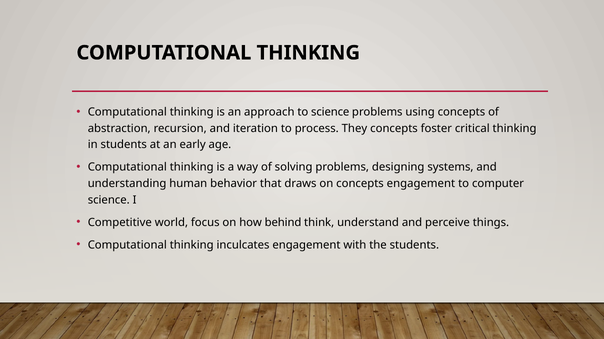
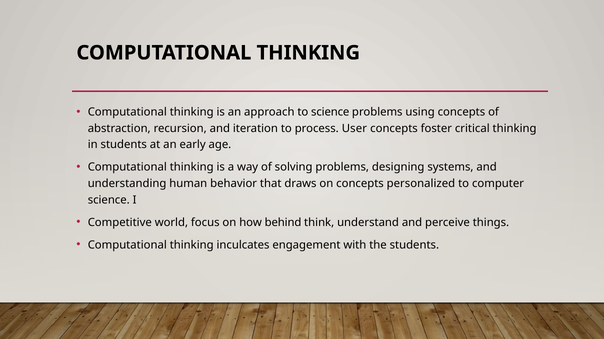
They: They -> User
concepts engagement: engagement -> personalized
